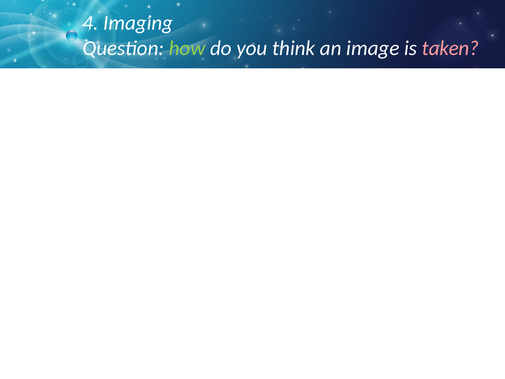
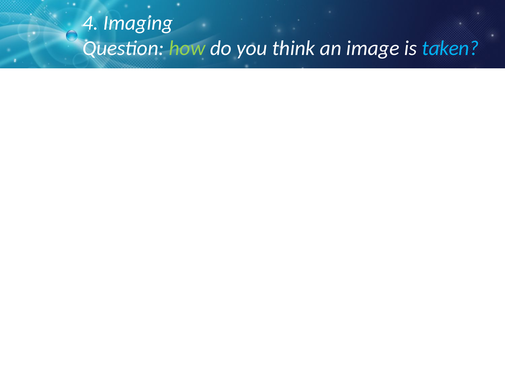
taken colour: pink -> light blue
